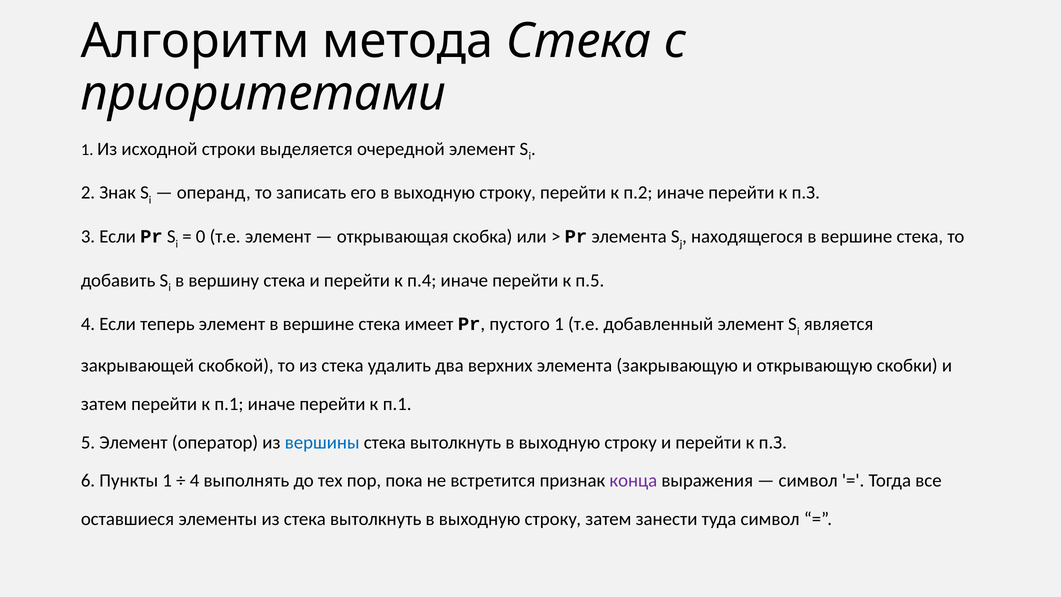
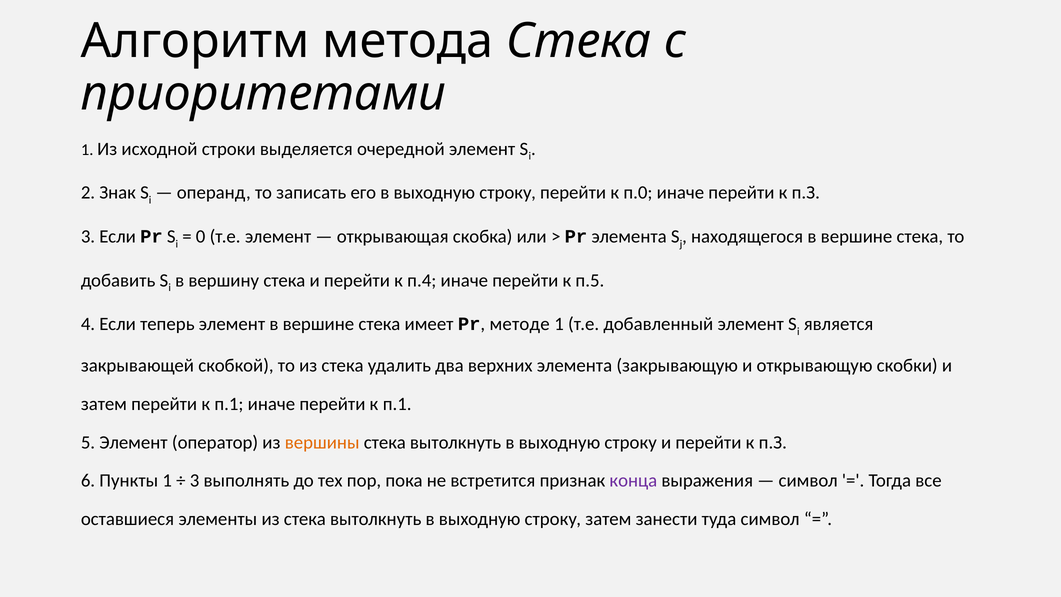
п.2: п.2 -> п.0
пустого: пустого -> методе
вершины colour: blue -> orange
4 at (195, 481): 4 -> 3
